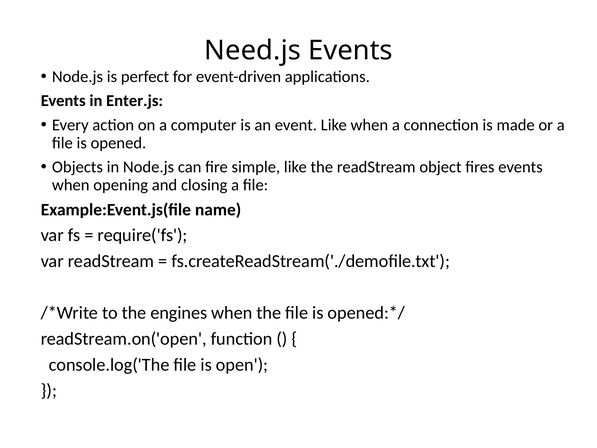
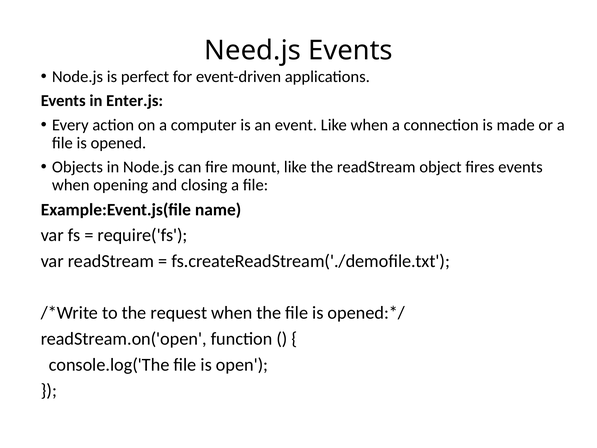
simple: simple -> mount
engines: engines -> request
